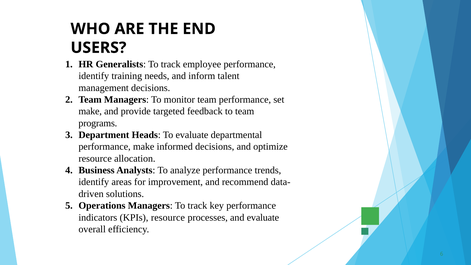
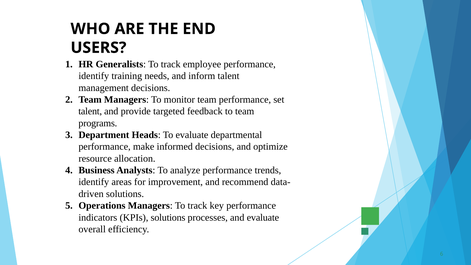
make at (90, 111): make -> talent
KPIs resource: resource -> solutions
